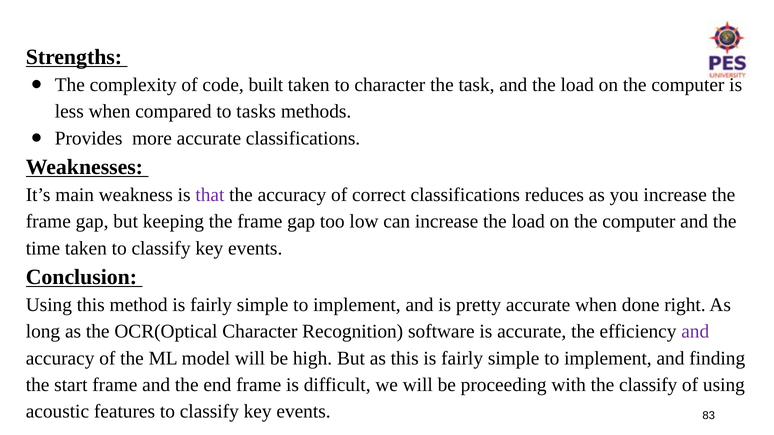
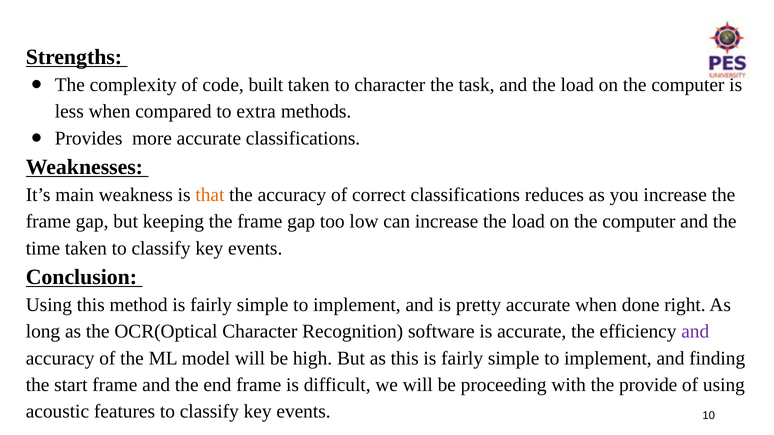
tasks: tasks -> extra
that colour: purple -> orange
the classify: classify -> provide
83: 83 -> 10
